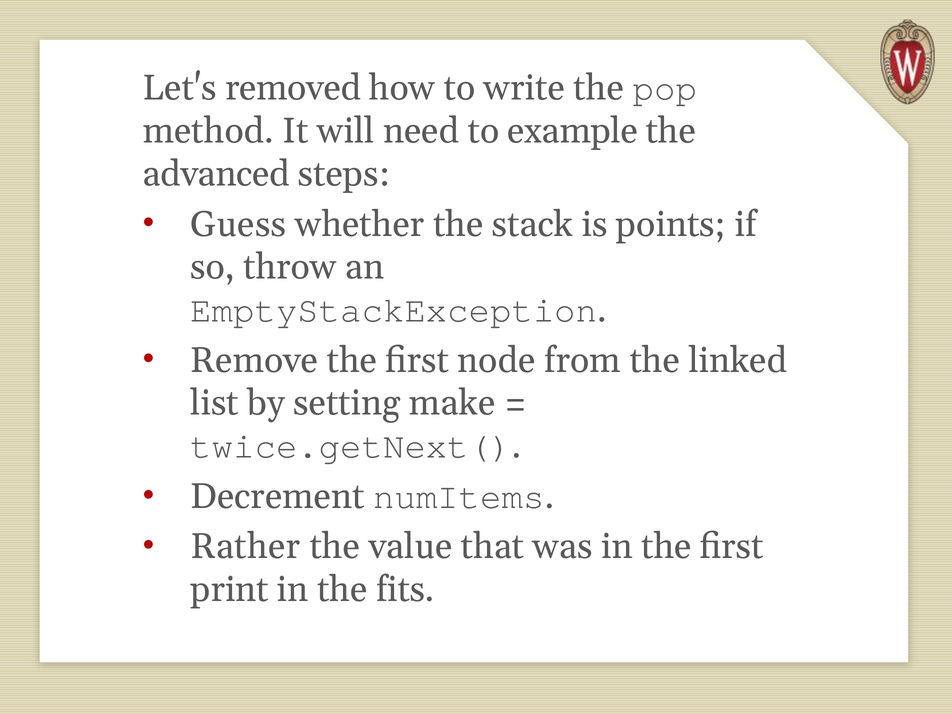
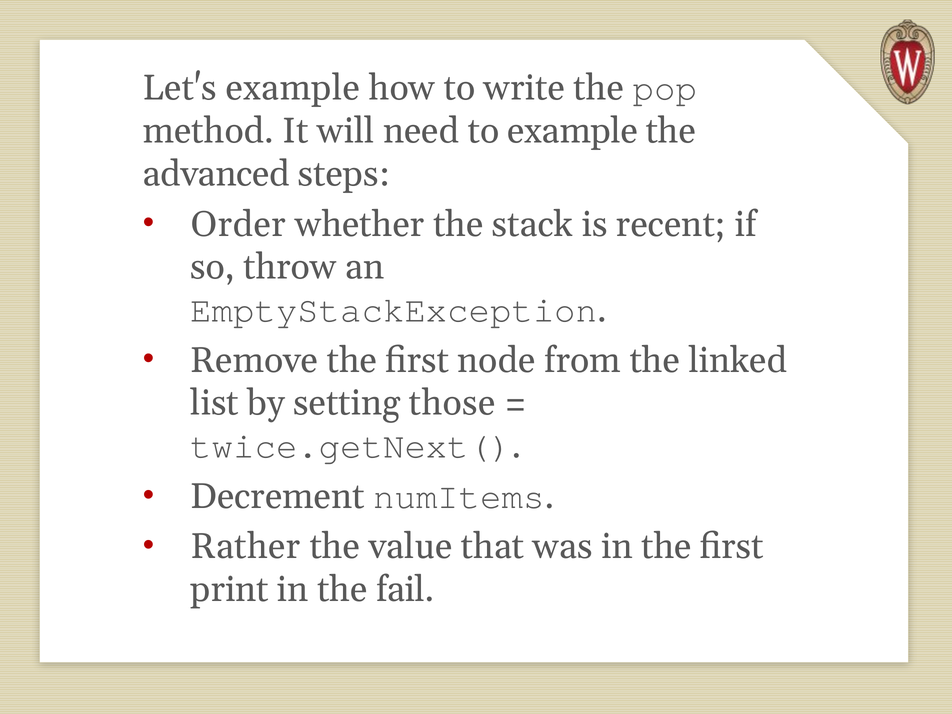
Let's removed: removed -> example
Guess: Guess -> Order
points: points -> recent
make: make -> those
fits: fits -> fail
